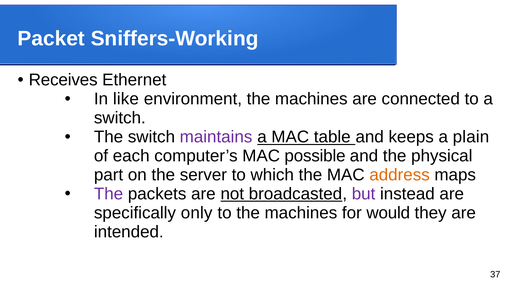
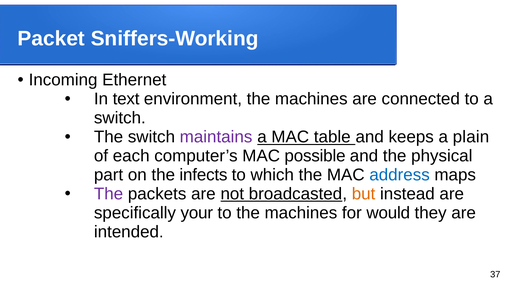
Receives: Receives -> Incoming
like: like -> text
server: server -> infects
address colour: orange -> blue
but colour: purple -> orange
only: only -> your
